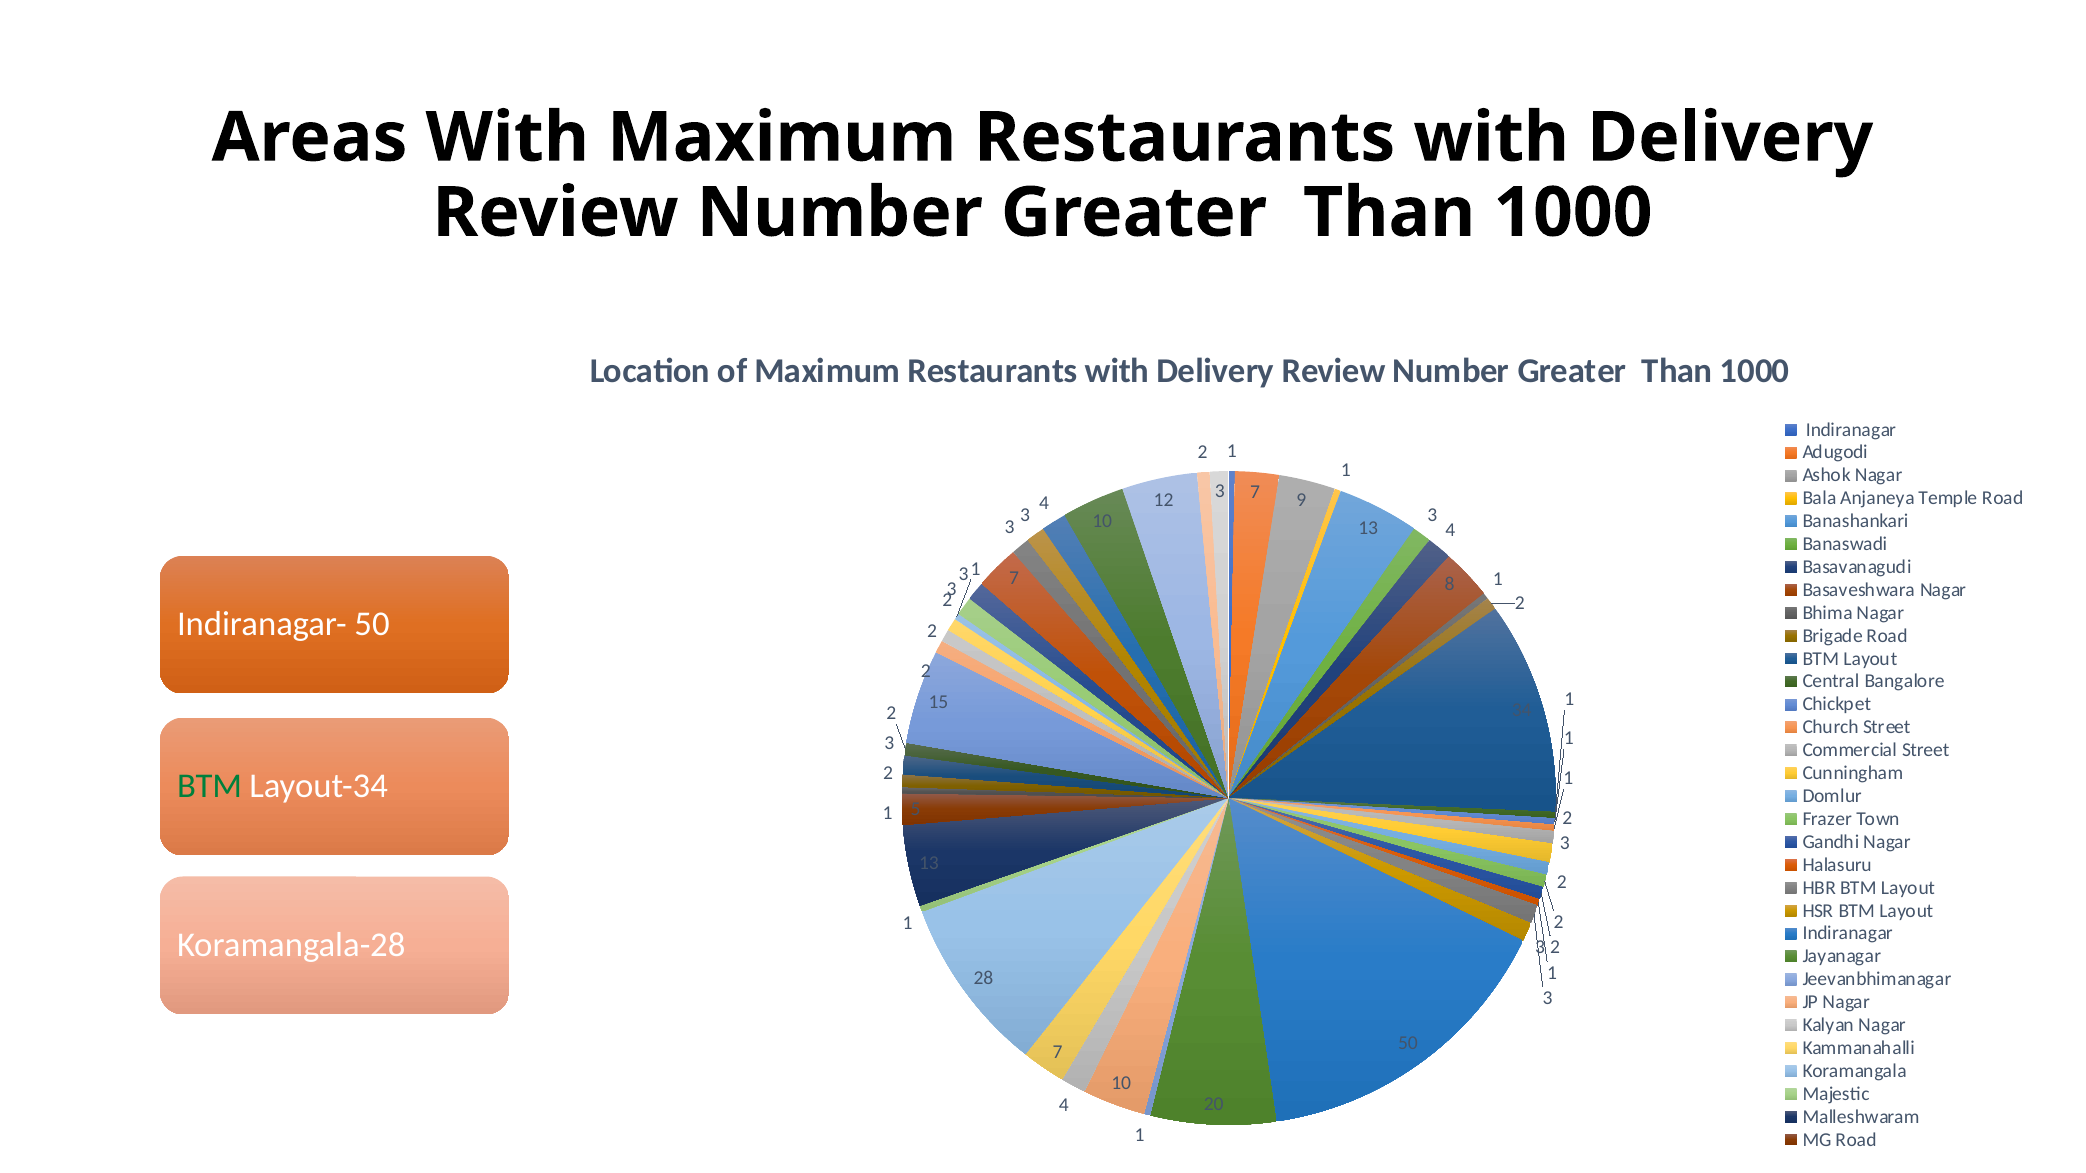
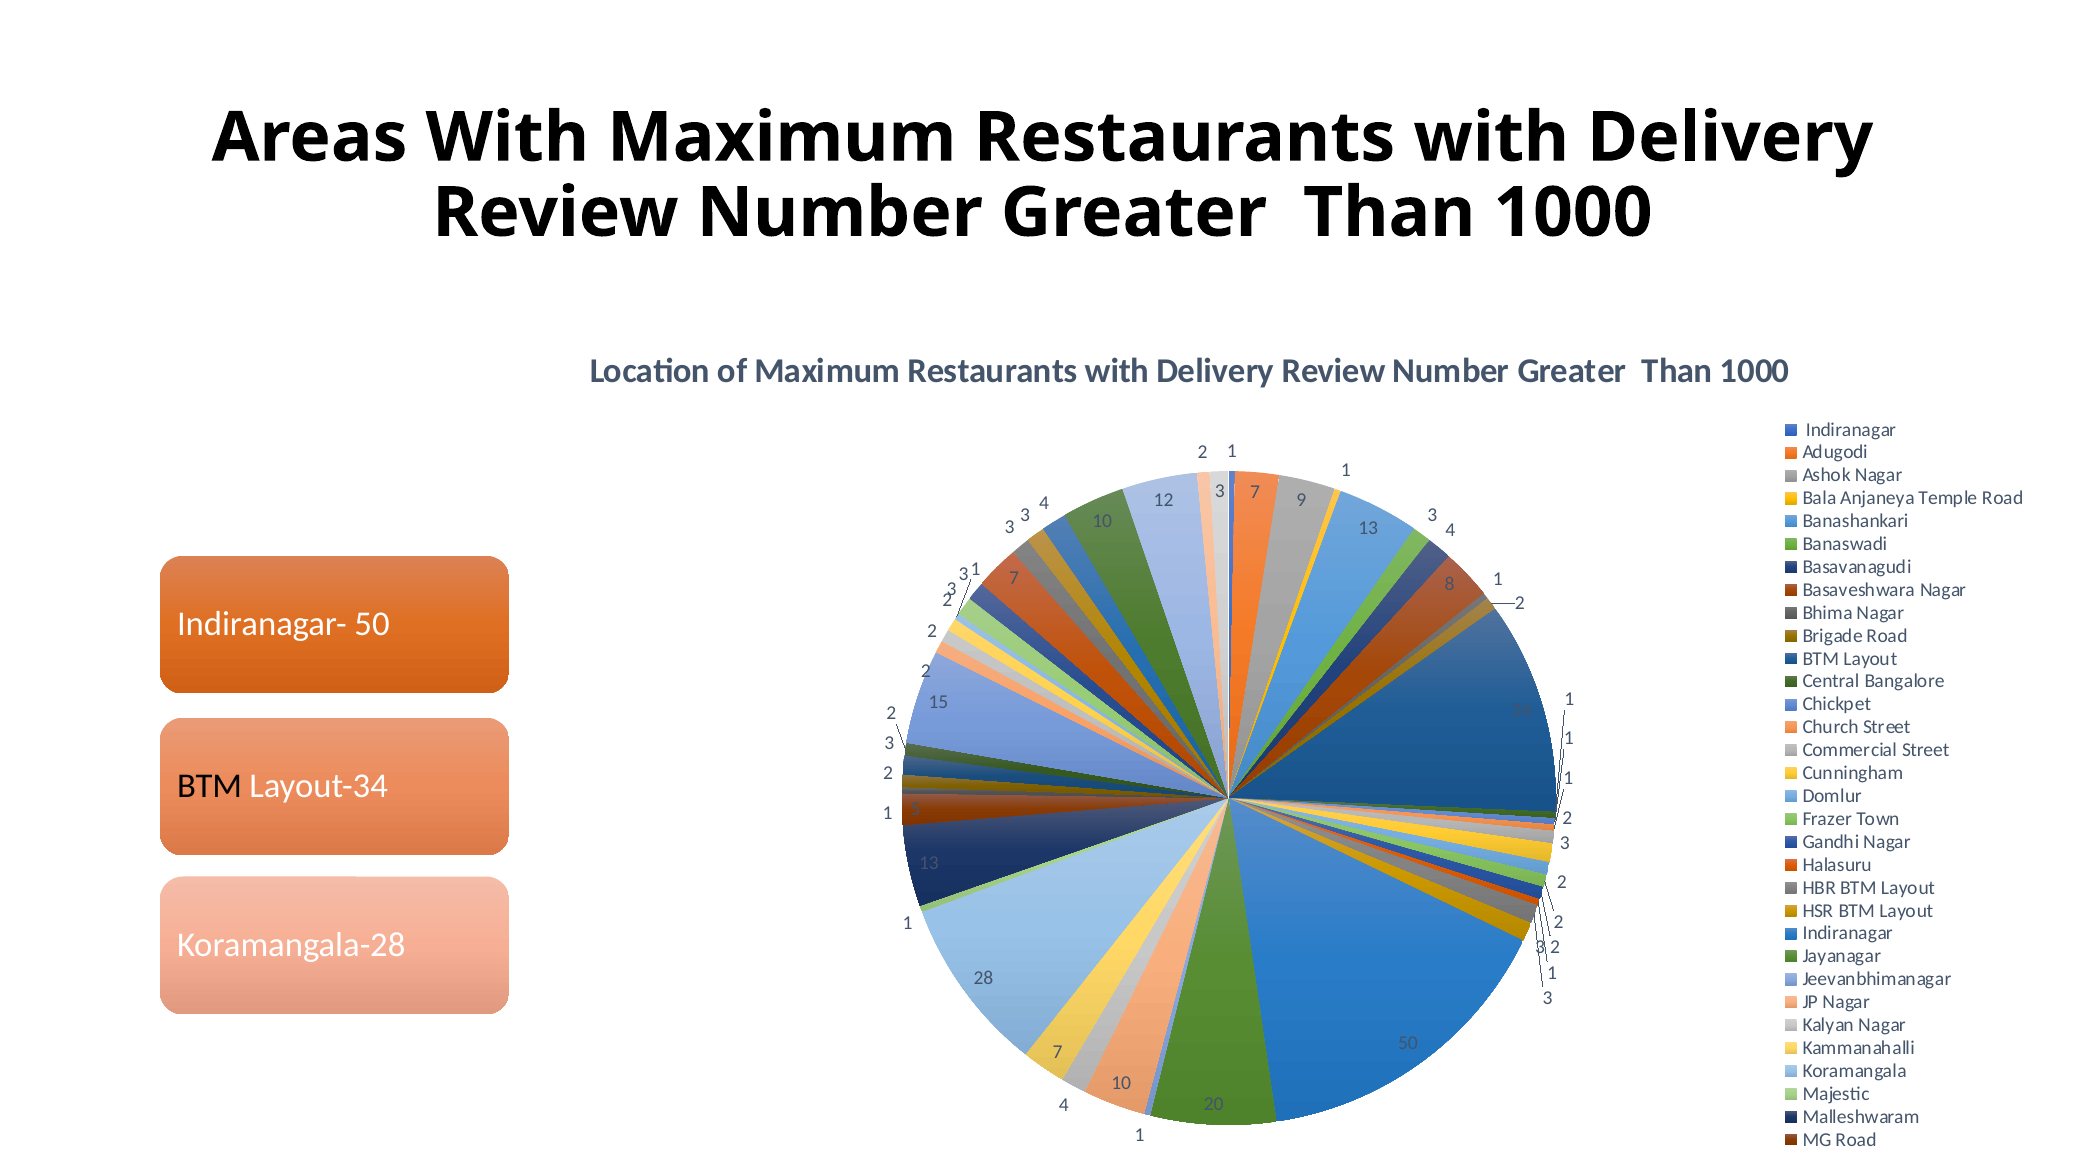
BTM at (210, 786) colour: green -> black
